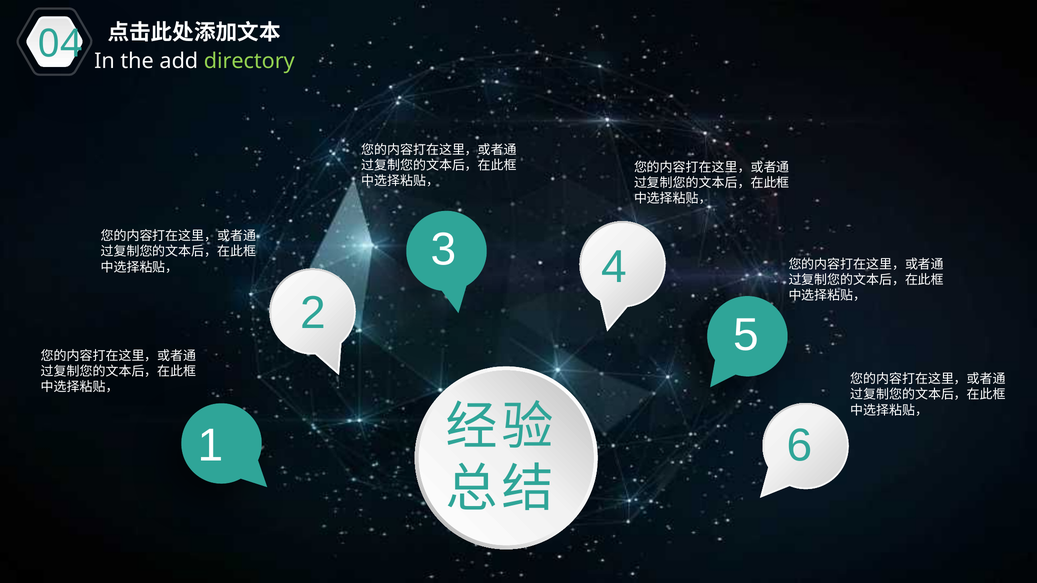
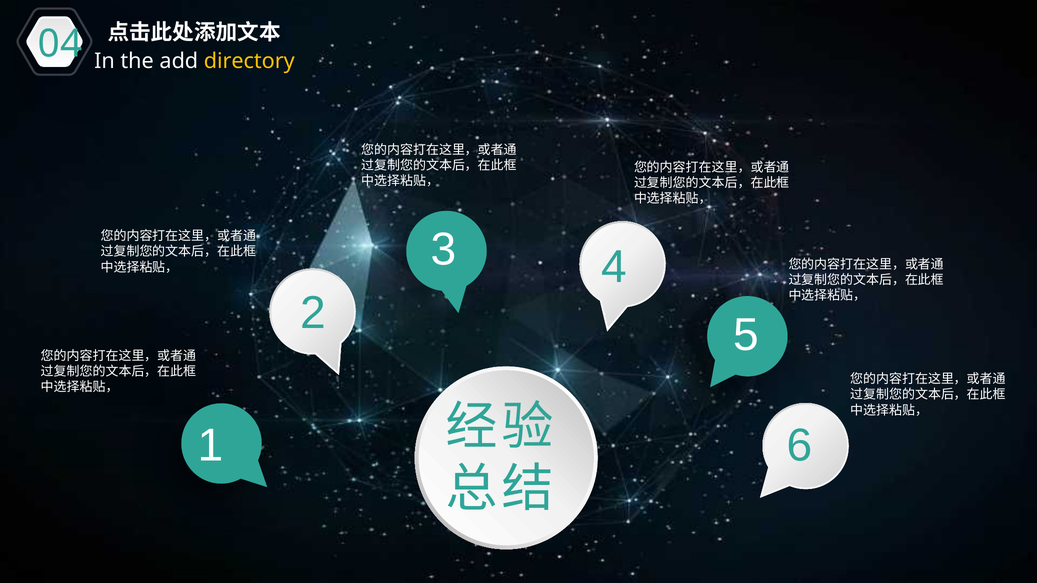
directory colour: light green -> yellow
